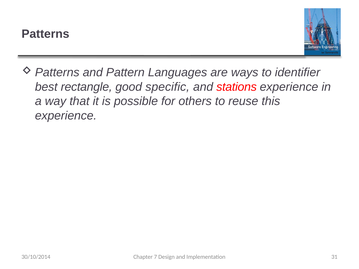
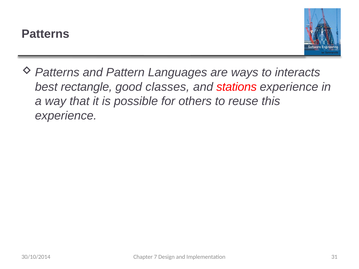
identifier: identifier -> interacts
specific: specific -> classes
